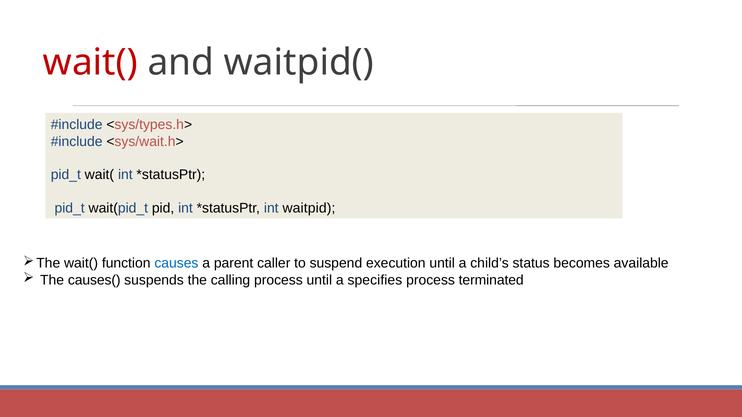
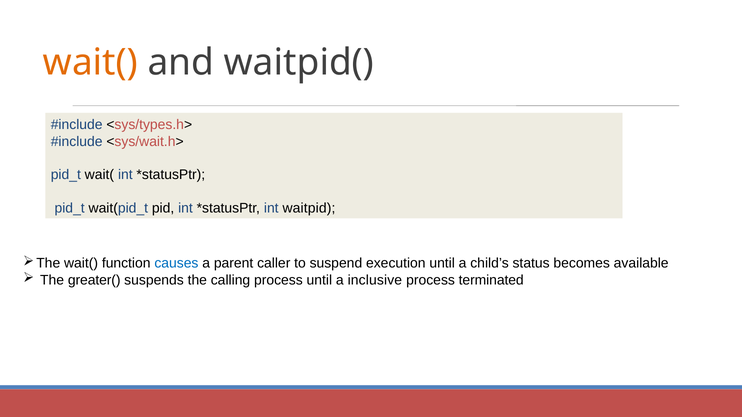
wait( at (90, 63) colour: red -> orange
causes(: causes( -> greater(
specifies: specifies -> inclusive
